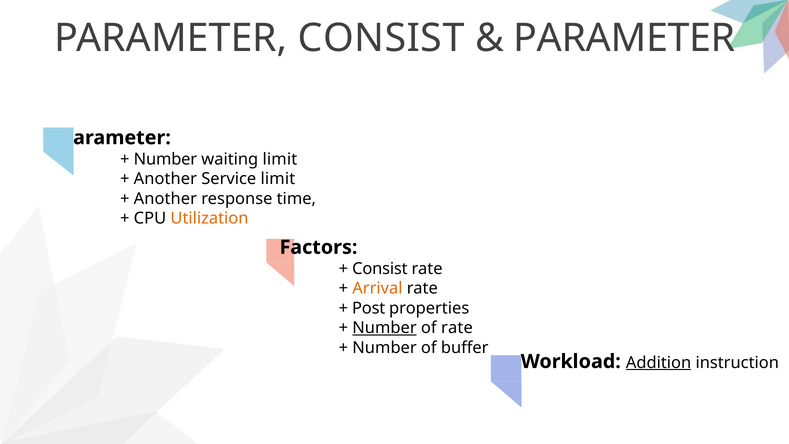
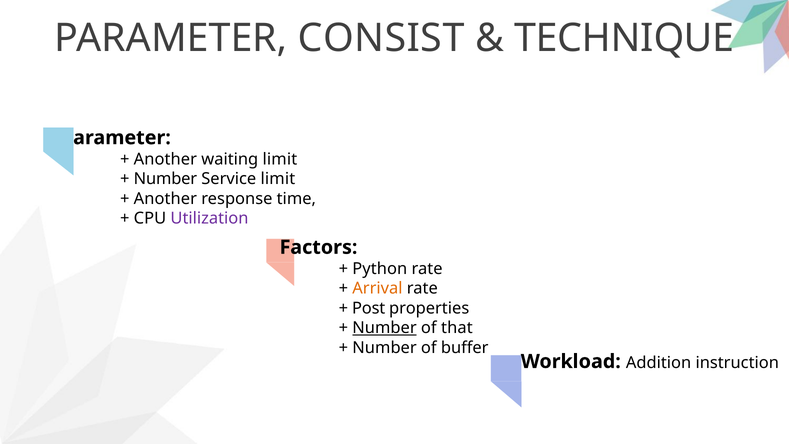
PARAMETER at (624, 38): PARAMETER -> TECHNIQUE
Number at (165, 159): Number -> Another
Another at (165, 179): Another -> Number
Utilization colour: orange -> purple
Consist at (380, 269): Consist -> Python
of rate: rate -> that
Addition underline: present -> none
